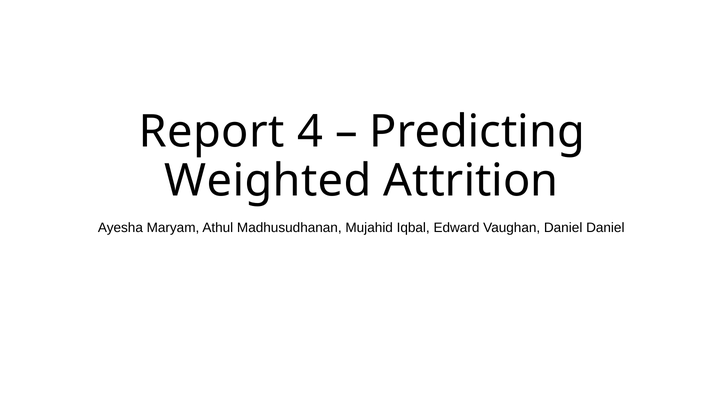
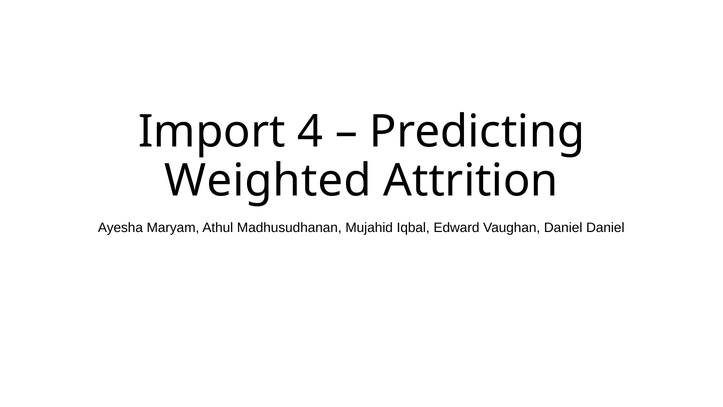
Report: Report -> Import
